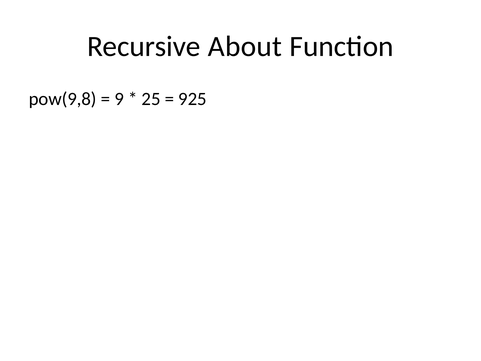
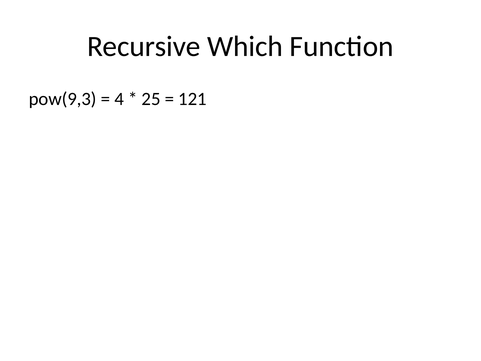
About: About -> Which
pow(9,8: pow(9,8 -> pow(9,3
9: 9 -> 4
925: 925 -> 121
